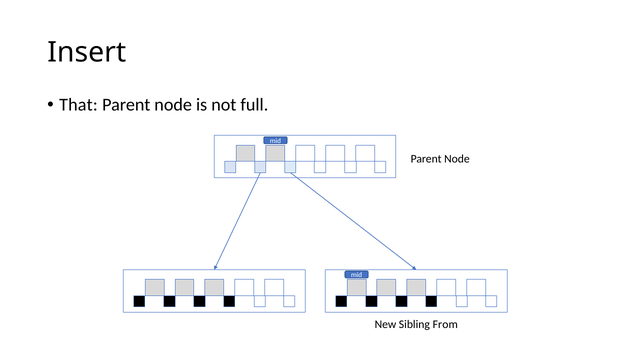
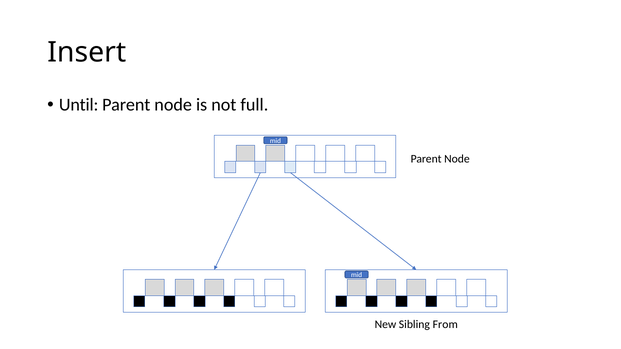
That: That -> Until
